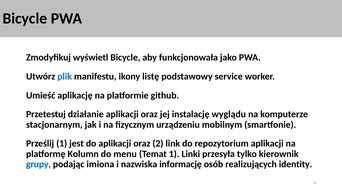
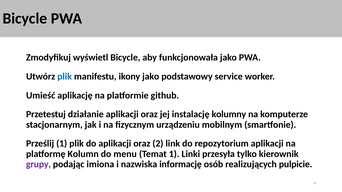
ikony listę: listę -> jako
wyglądu: wyglądu -> kolumny
1 jest: jest -> plik
grupy colour: blue -> purple
identity: identity -> pulpicie
